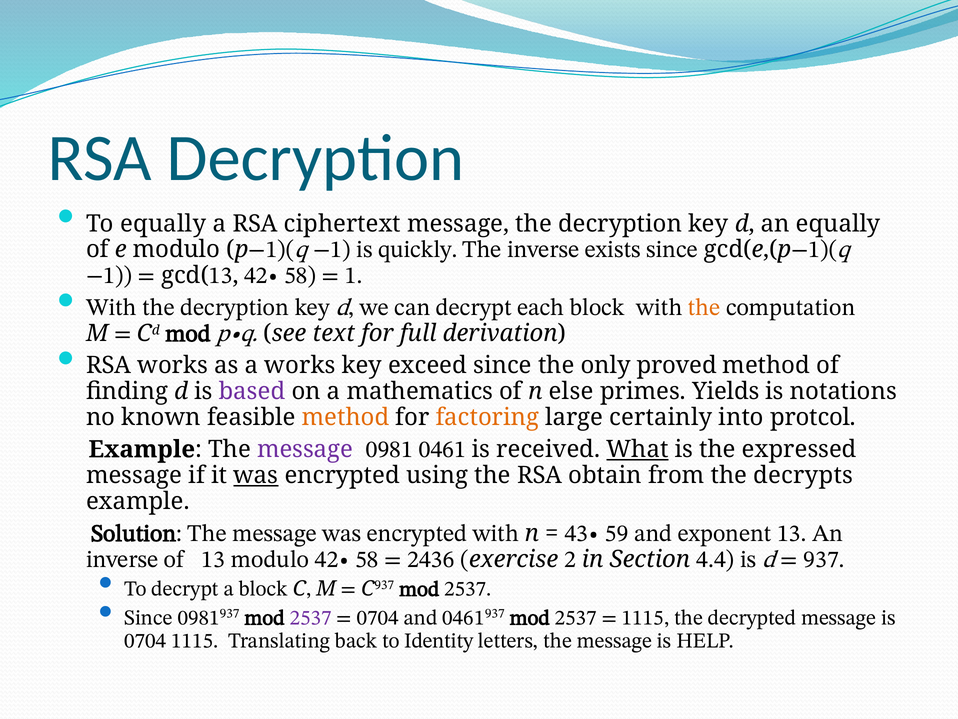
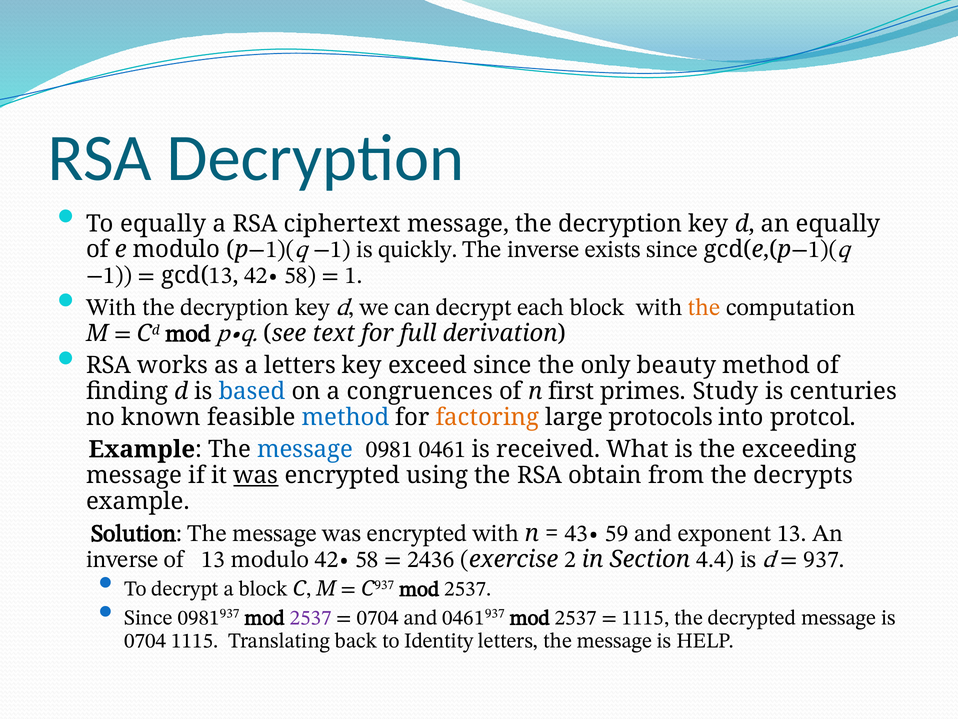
works at (300, 365): works -> letters
proved: proved -> beauty
based colour: purple -> blue
mathematics: mathematics -> congruences
else: else -> first
Yields: Yields -> Study
notations: notations -> centuries
method at (345, 417) colour: orange -> blue
certainly: certainly -> protocols
message at (305, 449) colour: purple -> blue
What underline: present -> none
expressed: expressed -> exceeding
